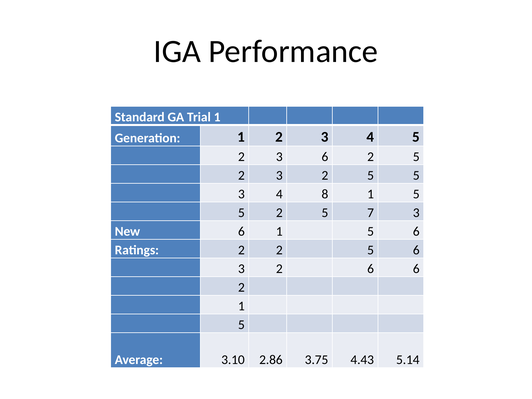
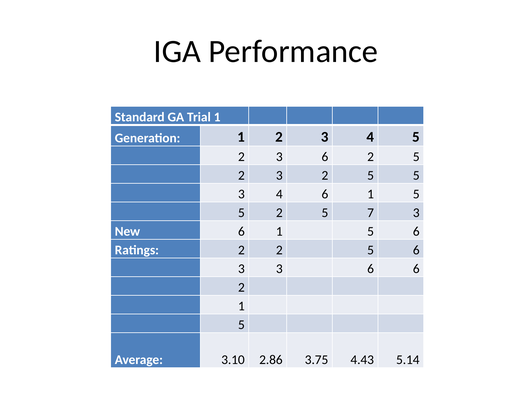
4 8: 8 -> 6
2 at (279, 269): 2 -> 3
